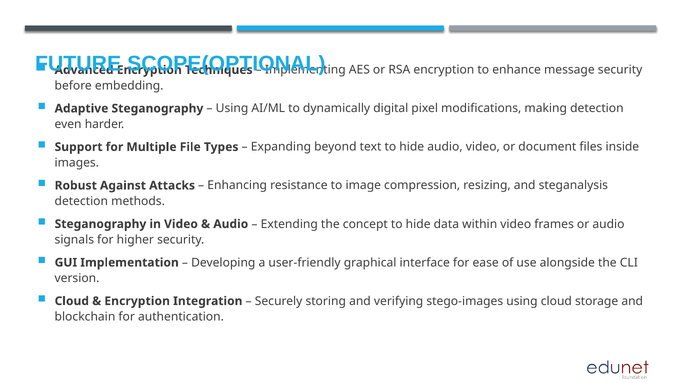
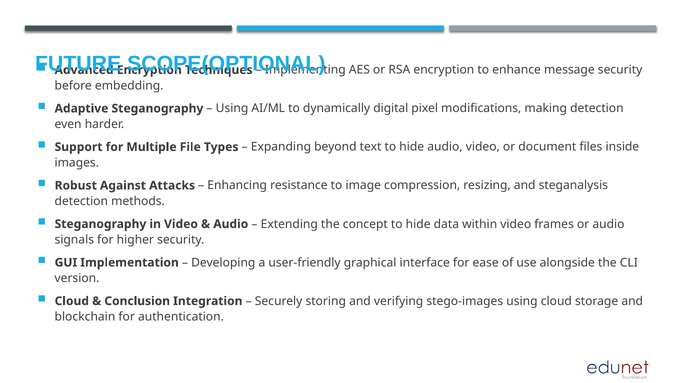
Encryption at (137, 301): Encryption -> Conclusion
